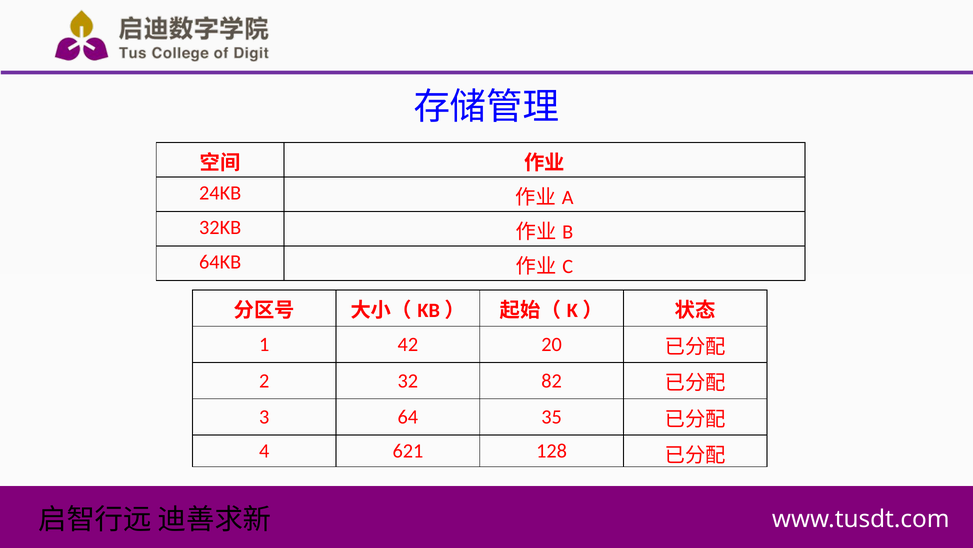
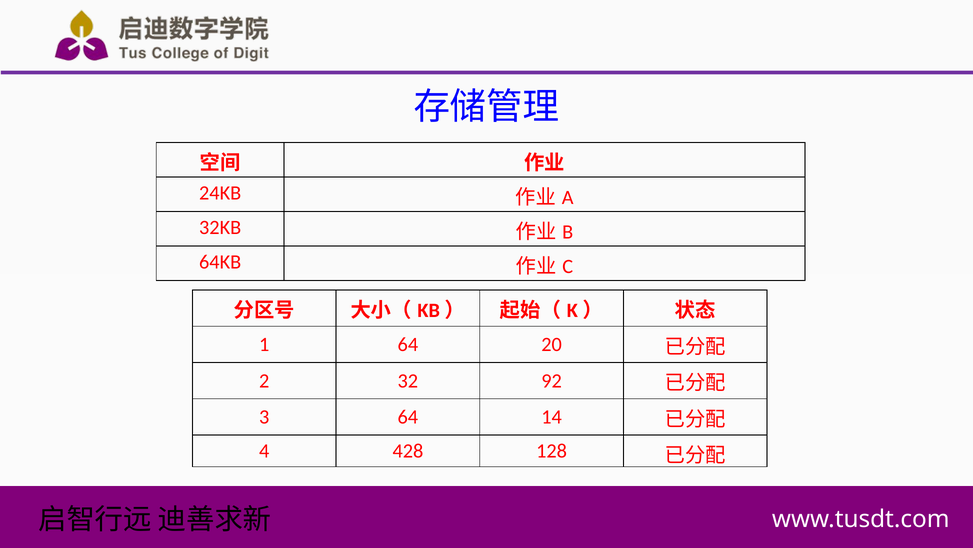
1 42: 42 -> 64
82: 82 -> 92
35: 35 -> 14
621: 621 -> 428
